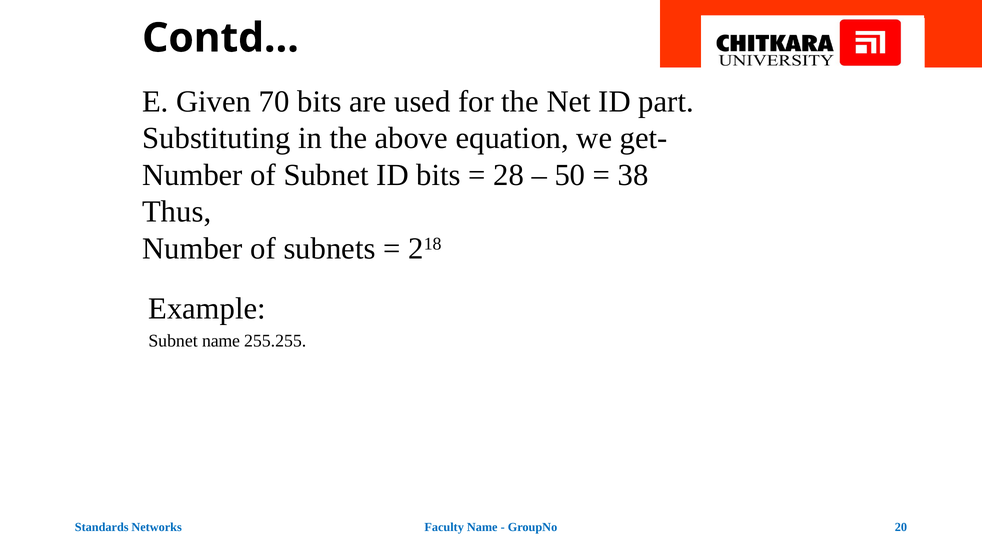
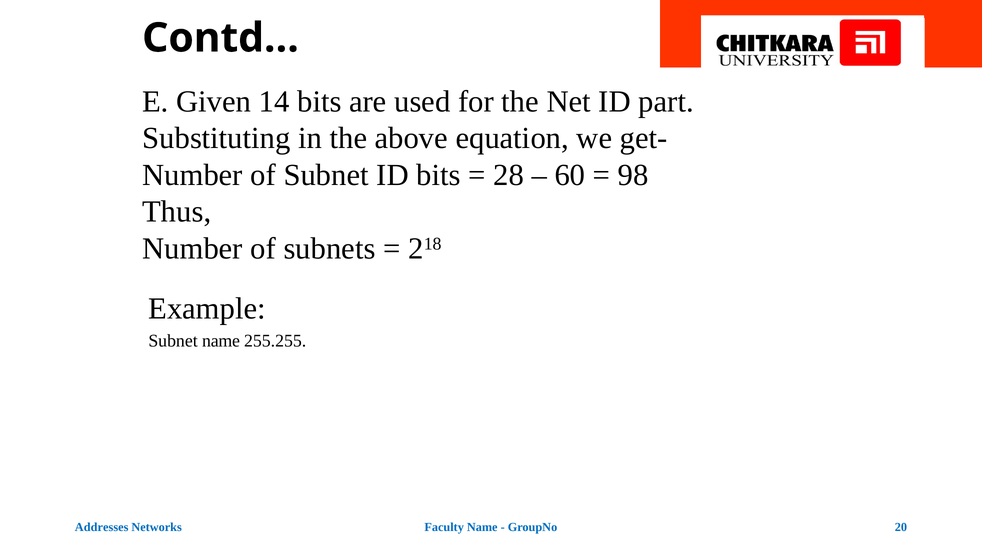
70: 70 -> 14
50: 50 -> 60
38: 38 -> 98
Standards: Standards -> Addresses
